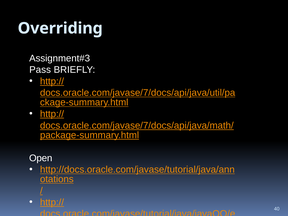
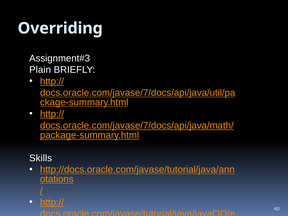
Pass: Pass -> Plain
Open: Open -> Skills
